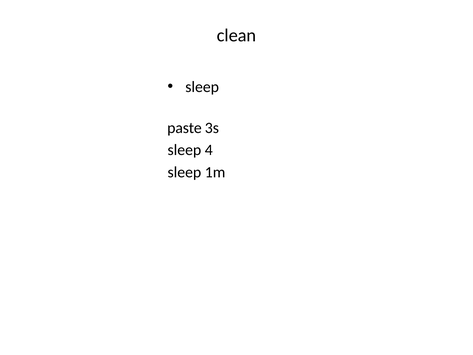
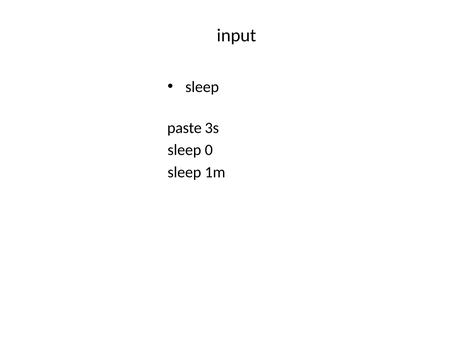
clean: clean -> input
4: 4 -> 0
